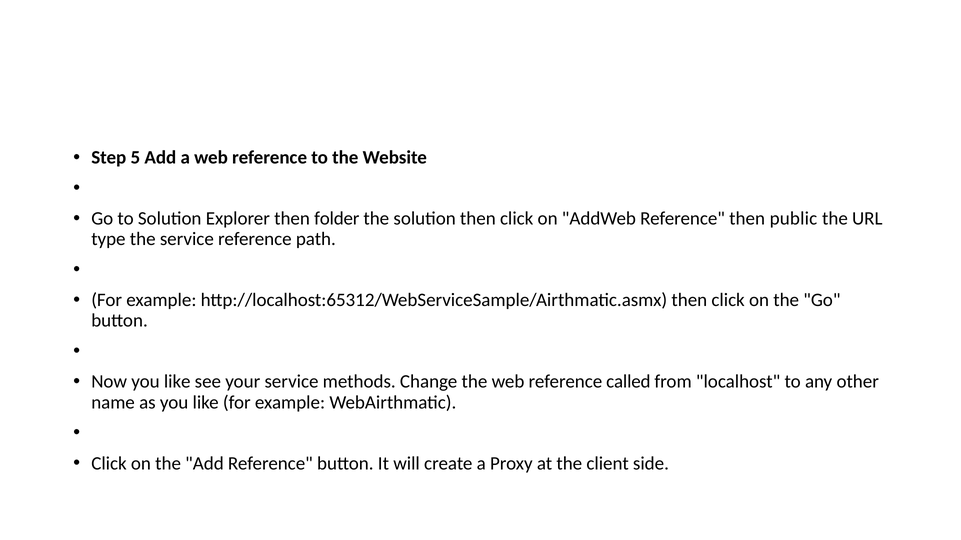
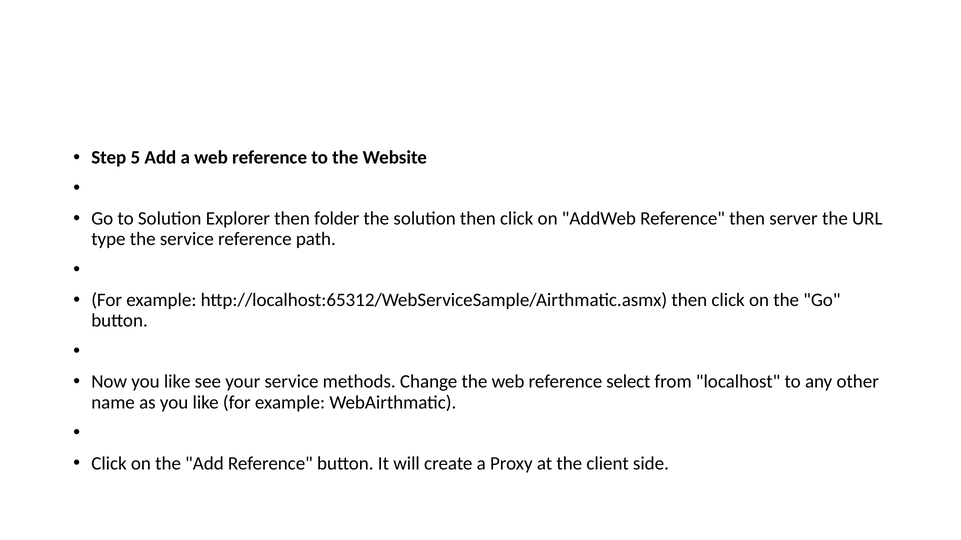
public: public -> server
called: called -> select
